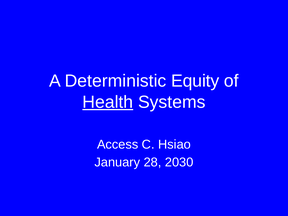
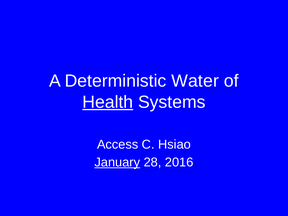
Equity: Equity -> Water
January underline: none -> present
2030: 2030 -> 2016
